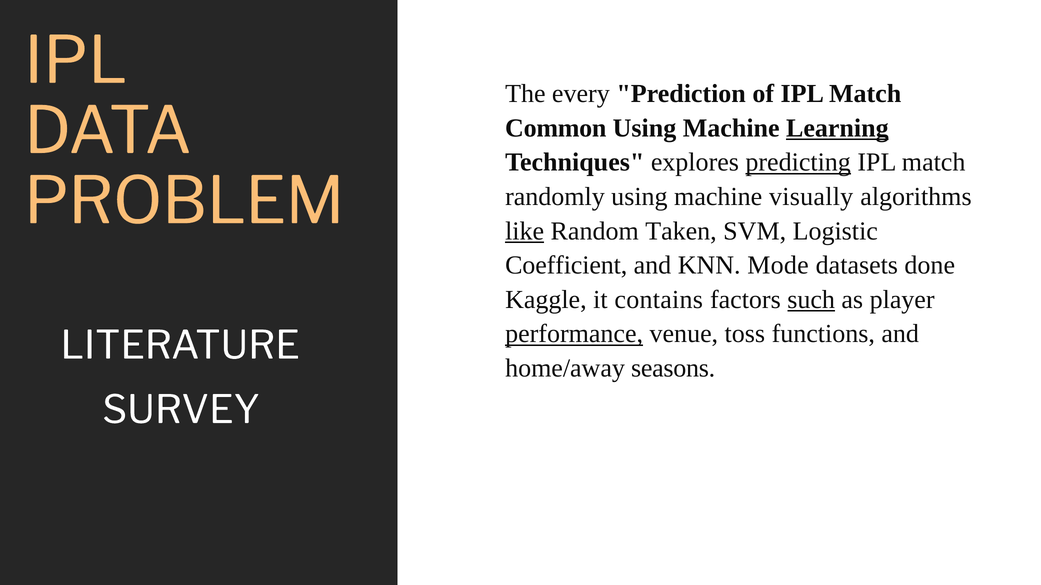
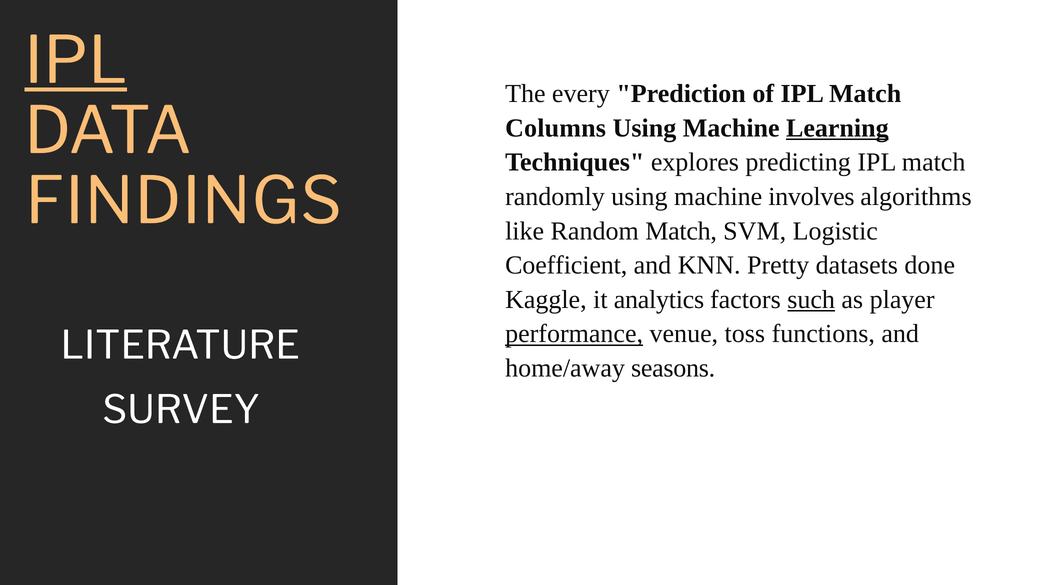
IPL at (76, 61) underline: none -> present
Common: Common -> Columns
predicting underline: present -> none
PROBLEM: PROBLEM -> FINDINGS
visually: visually -> involves
like underline: present -> none
Random Taken: Taken -> Match
Mode: Mode -> Pretty
contains: contains -> analytics
